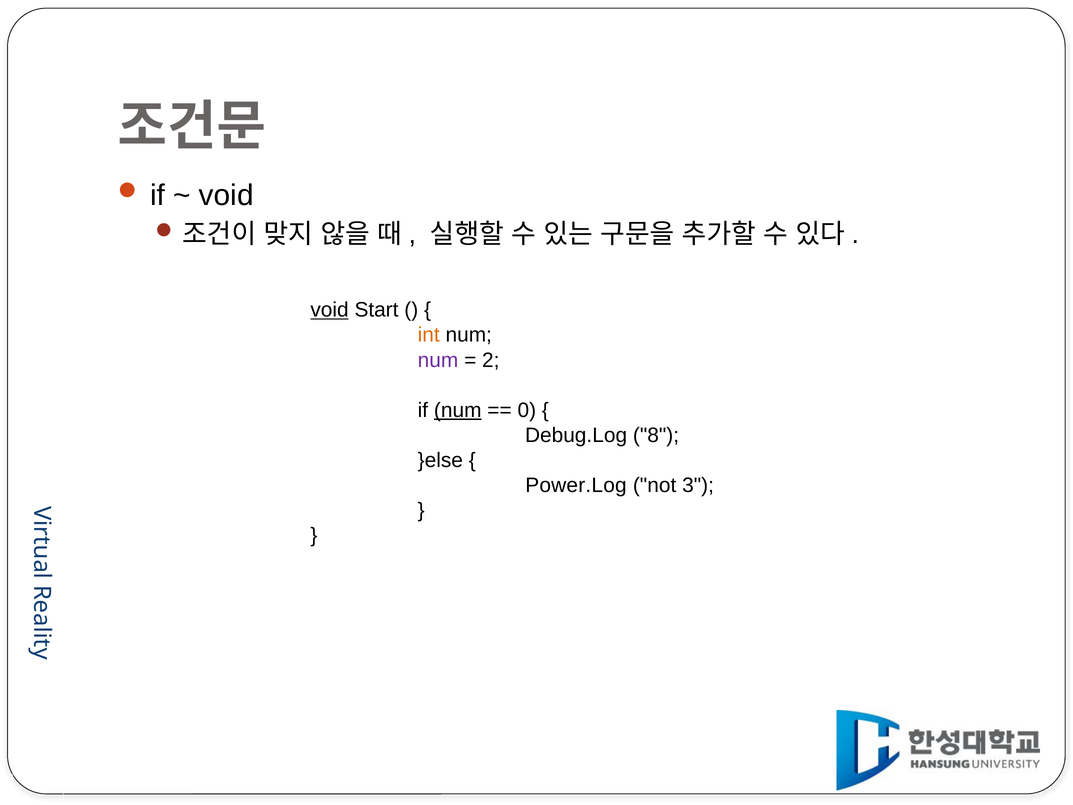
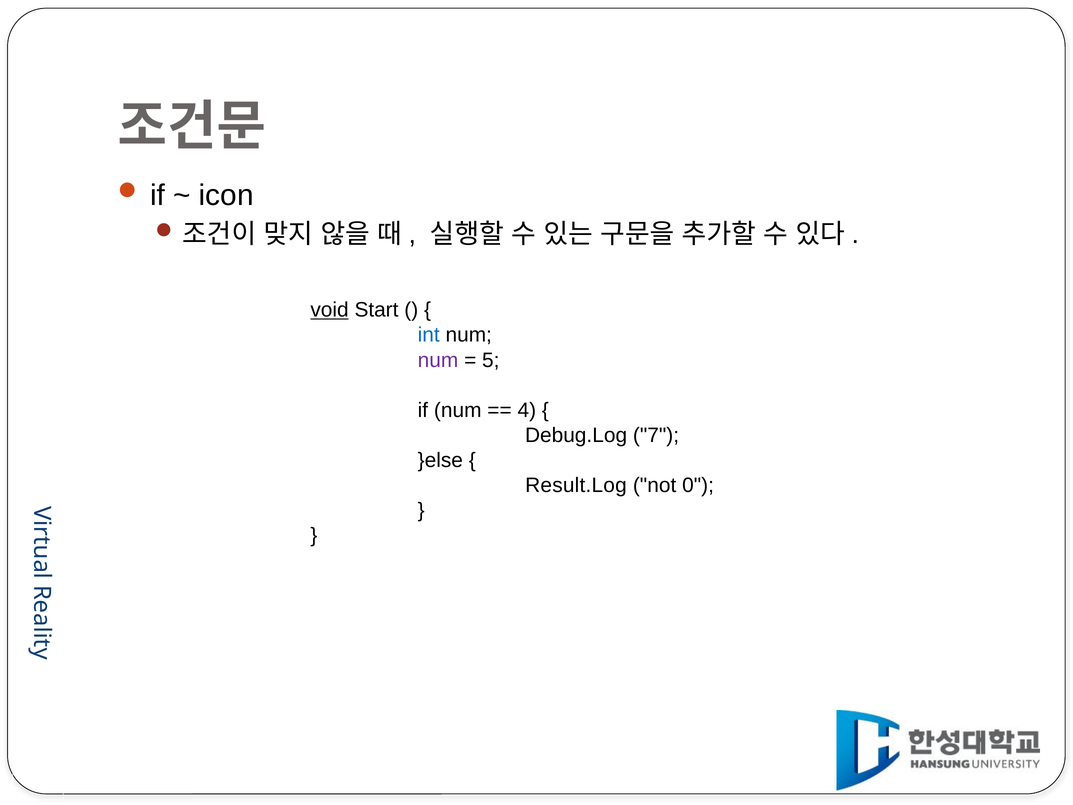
void at (226, 195): void -> icon
int colour: orange -> blue
2: 2 -> 5
num at (458, 410) underline: present -> none
0: 0 -> 4
8: 8 -> 7
Power.Log: Power.Log -> Result.Log
3: 3 -> 0
